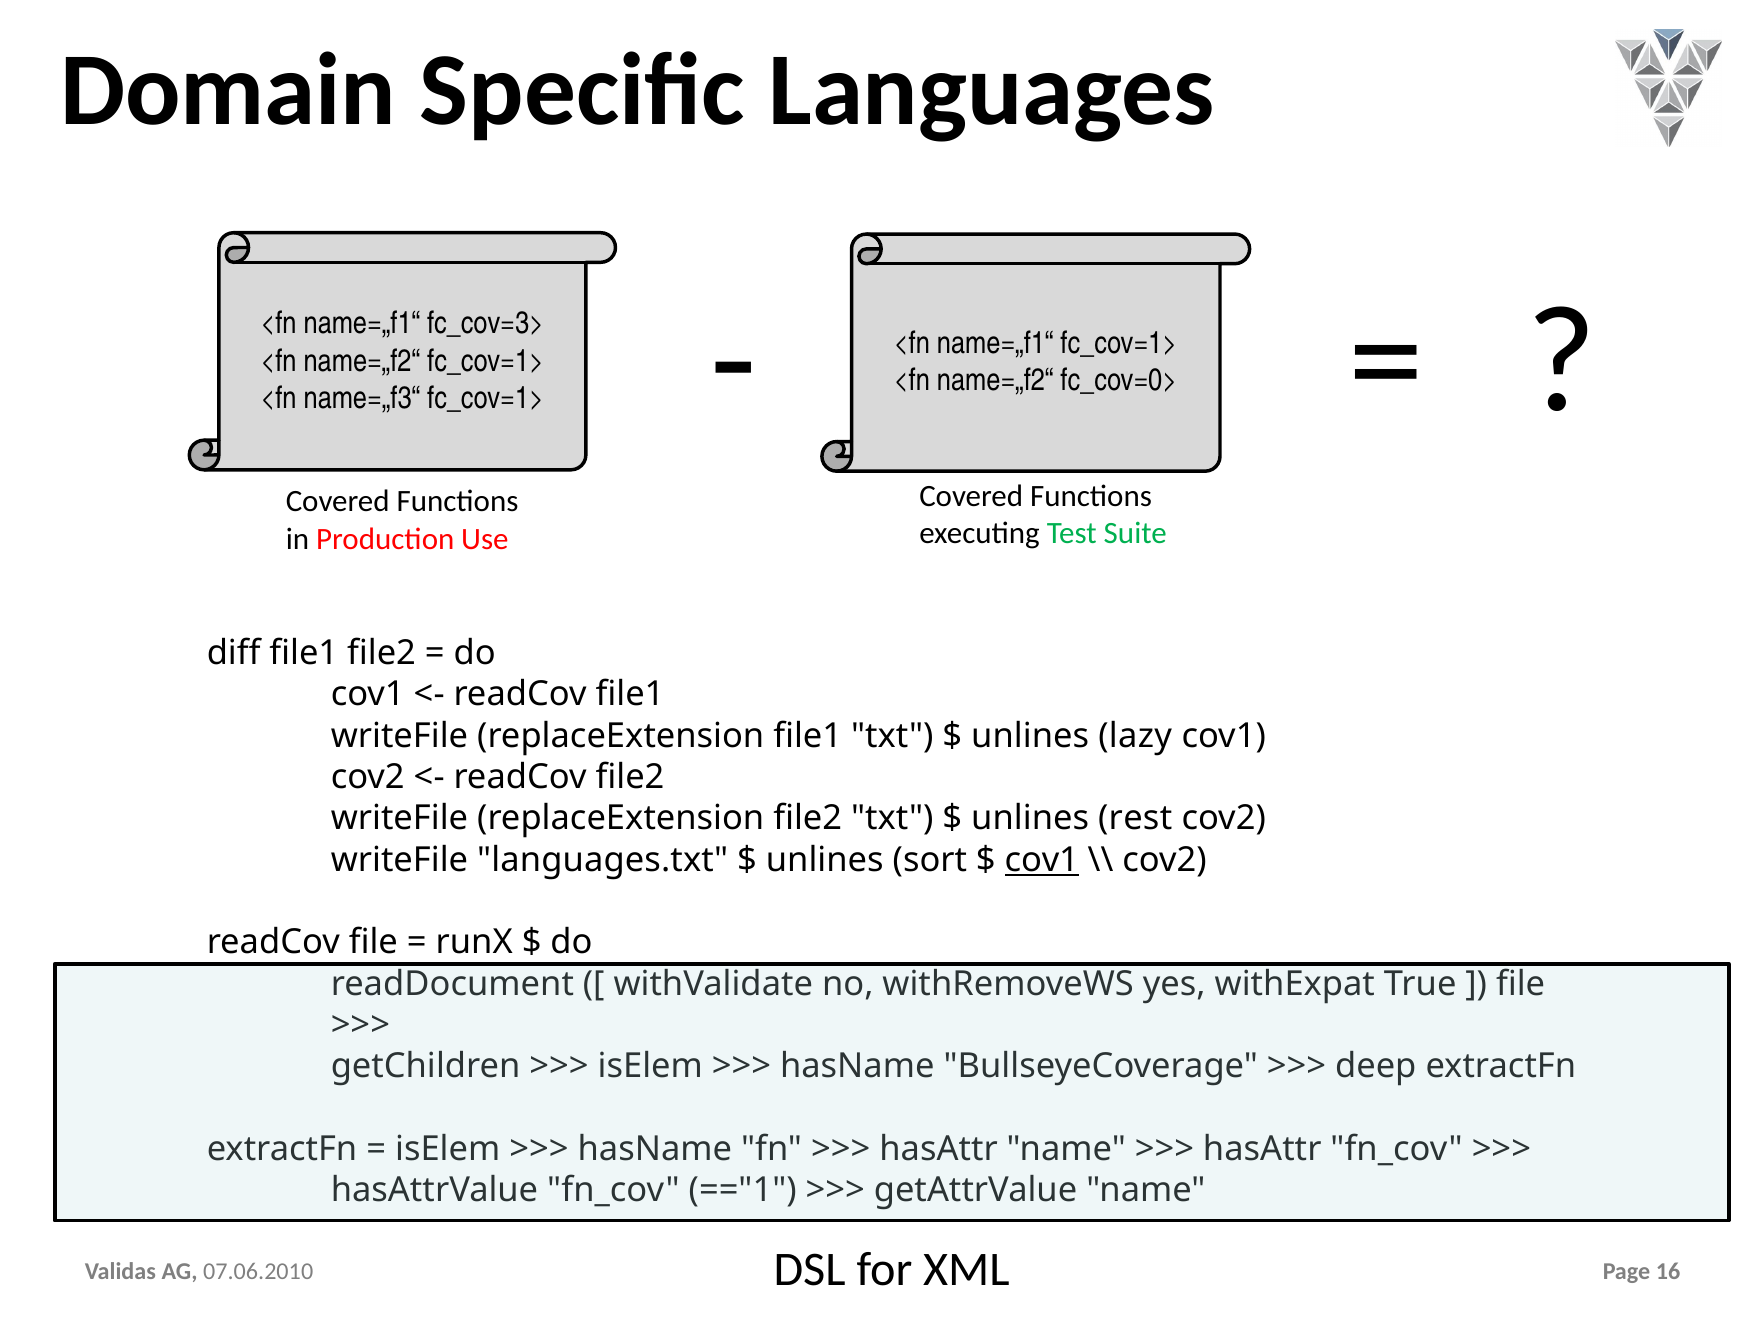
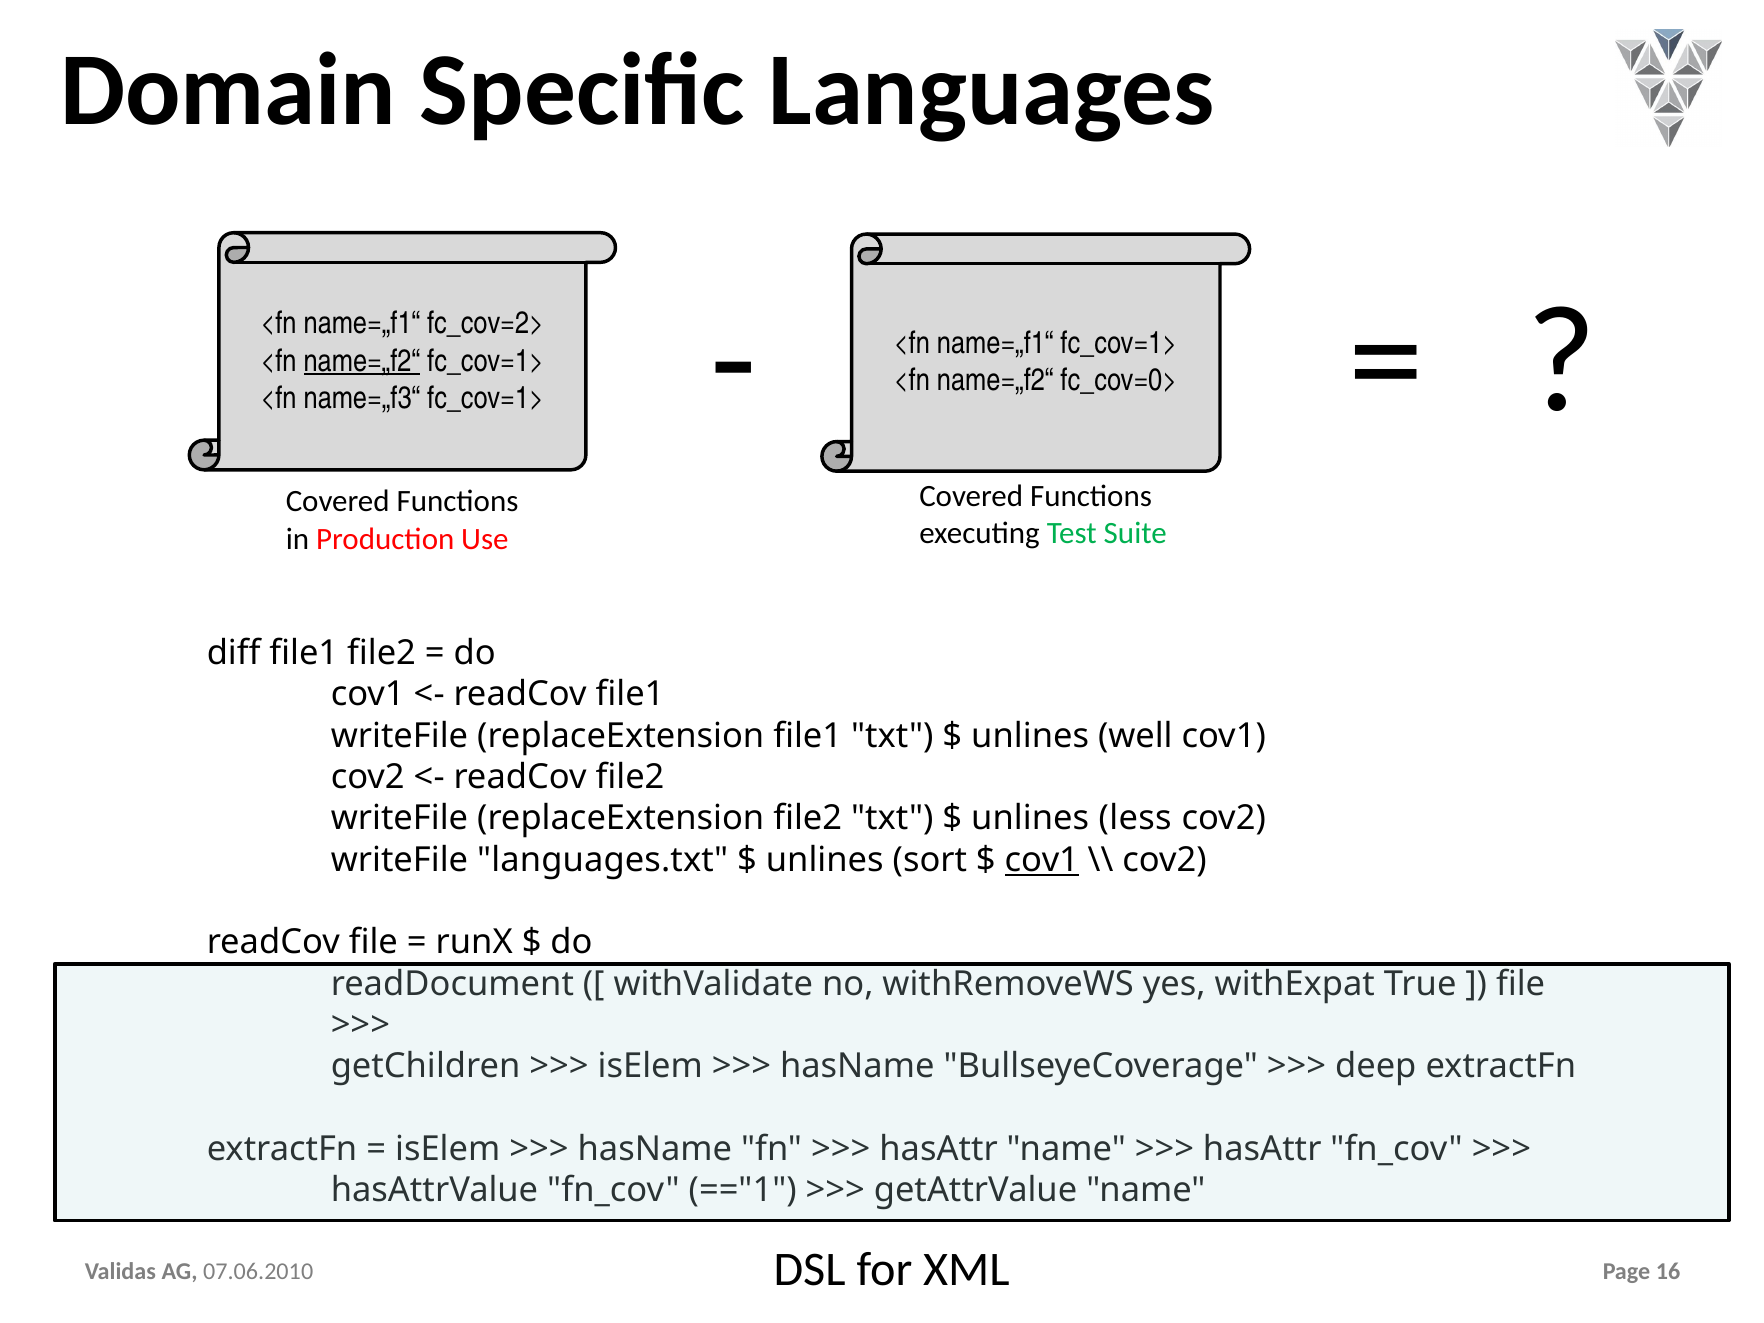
fc_cov=3>: fc_cov=3> -> fc_cov=2>
name=„f2“ at (362, 361) underline: none -> present
lazy: lazy -> well
rest: rest -> less
